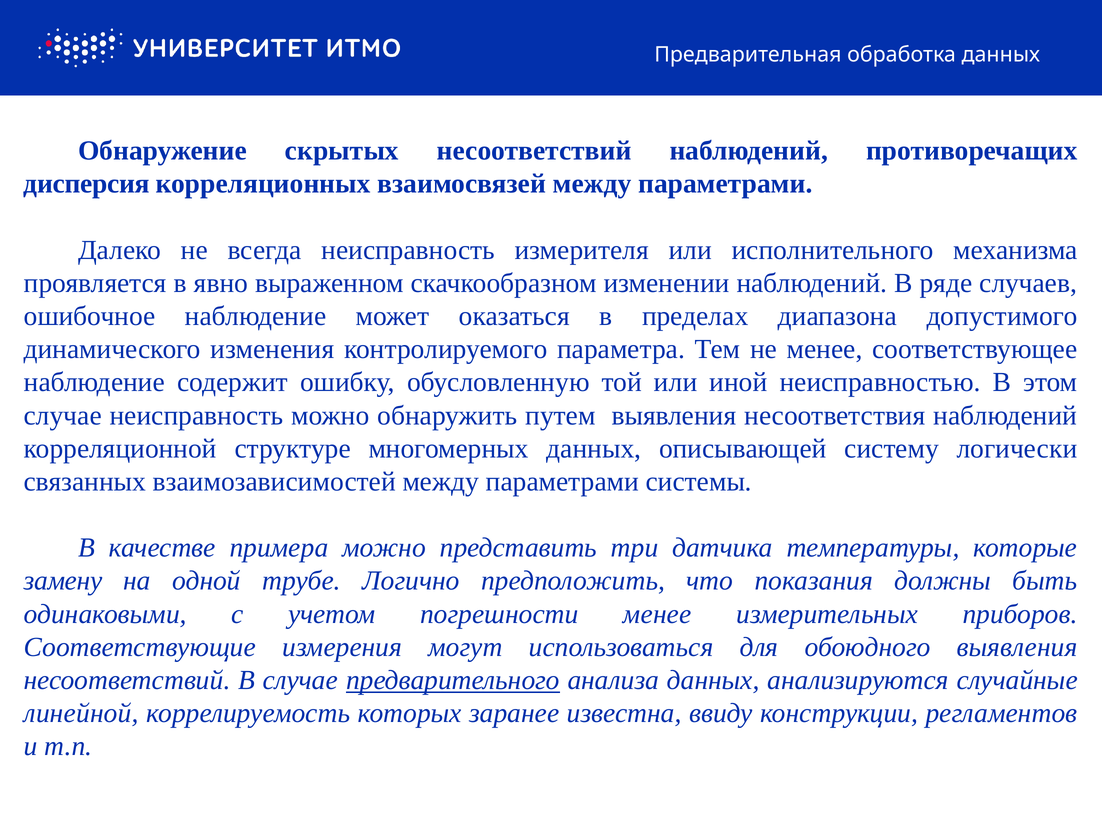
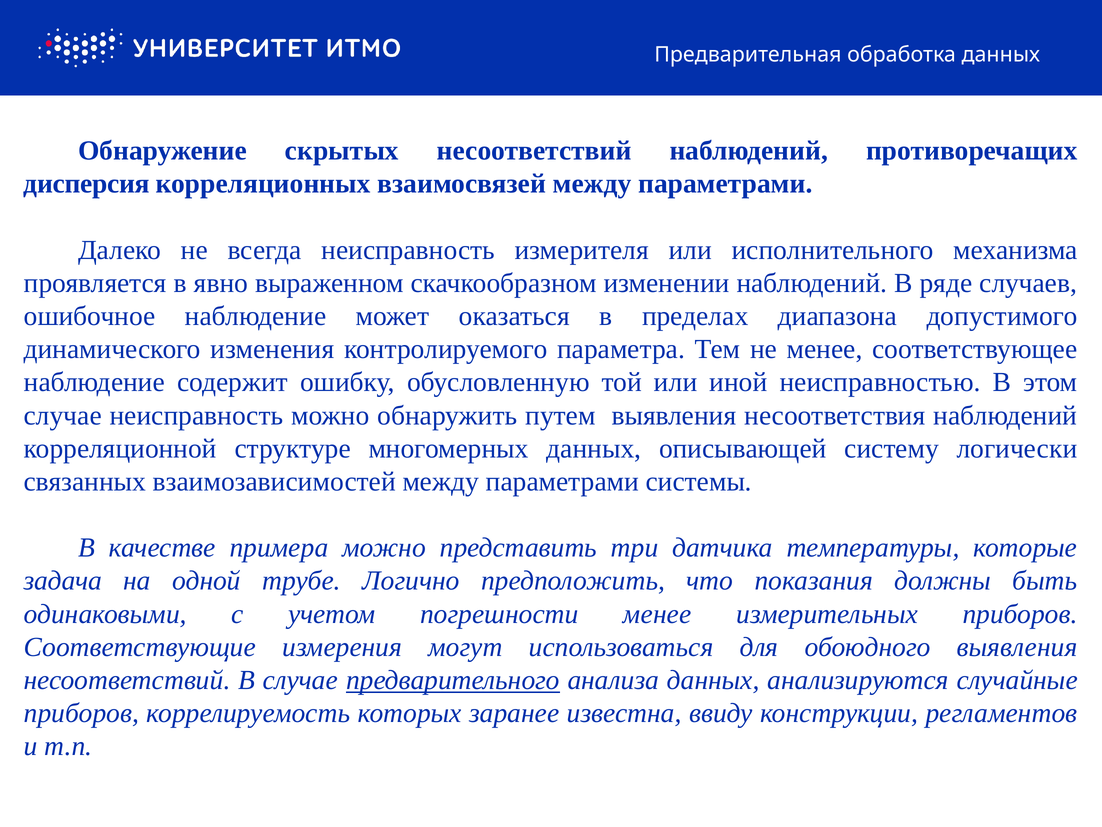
замену: замену -> задача
линейной at (81, 713): линейной -> приборов
